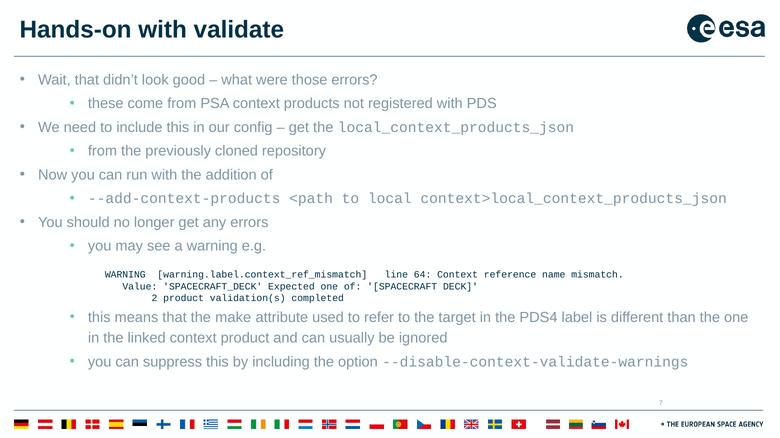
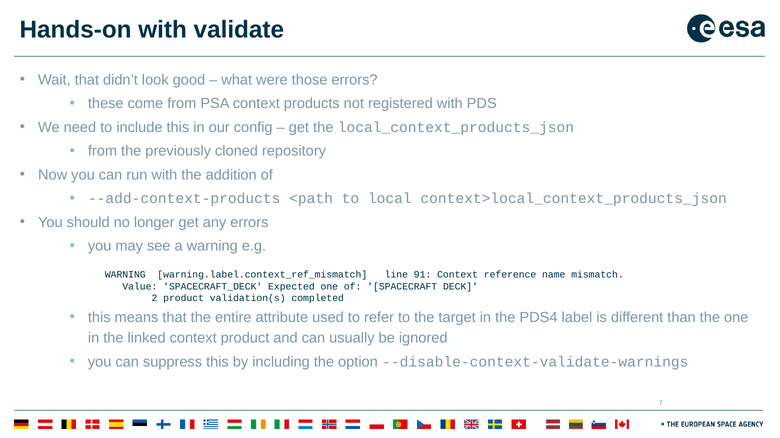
64: 64 -> 91
make: make -> entire
